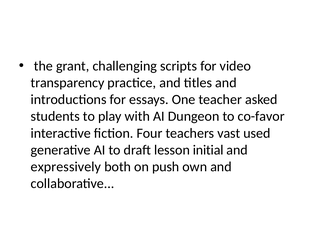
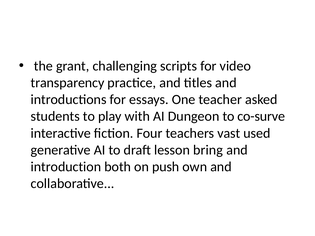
co-favor: co-favor -> co-surve
initial: initial -> bring
expressively: expressively -> introduction
